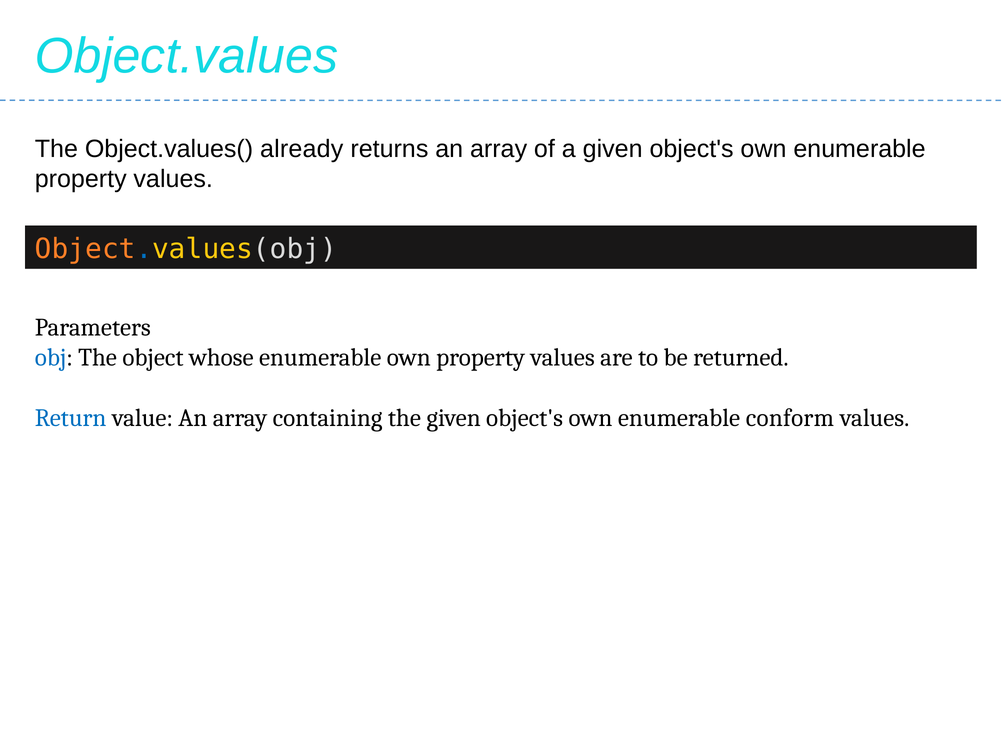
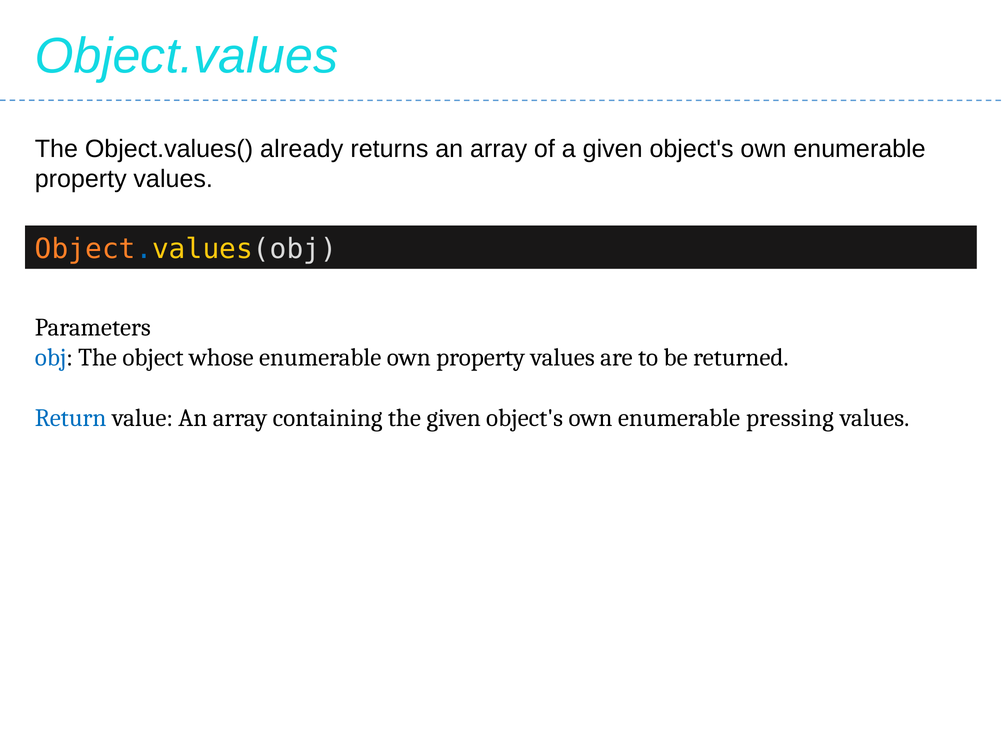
conform: conform -> pressing
